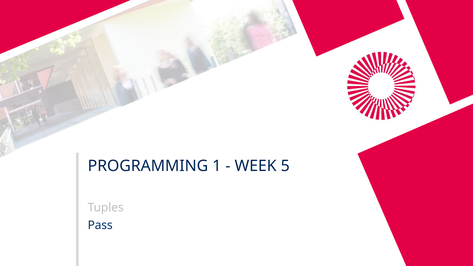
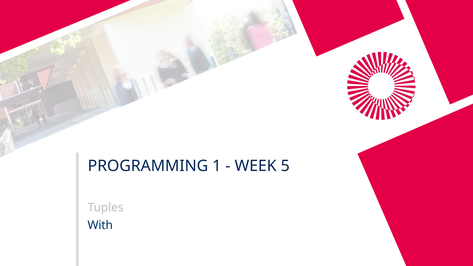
Pass: Pass -> With
